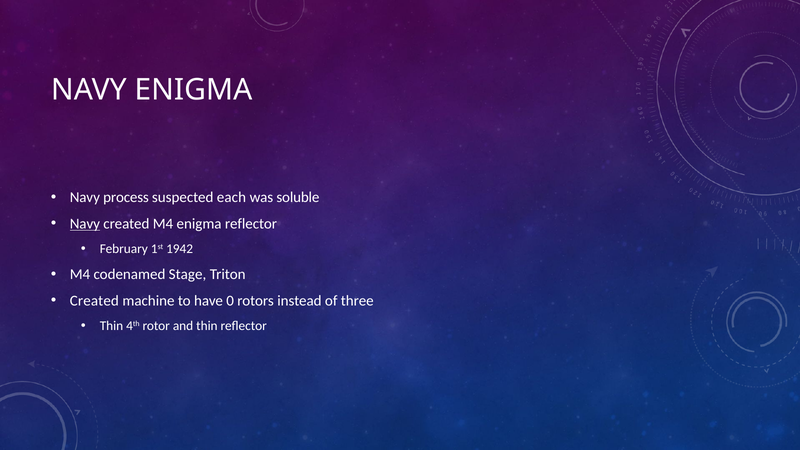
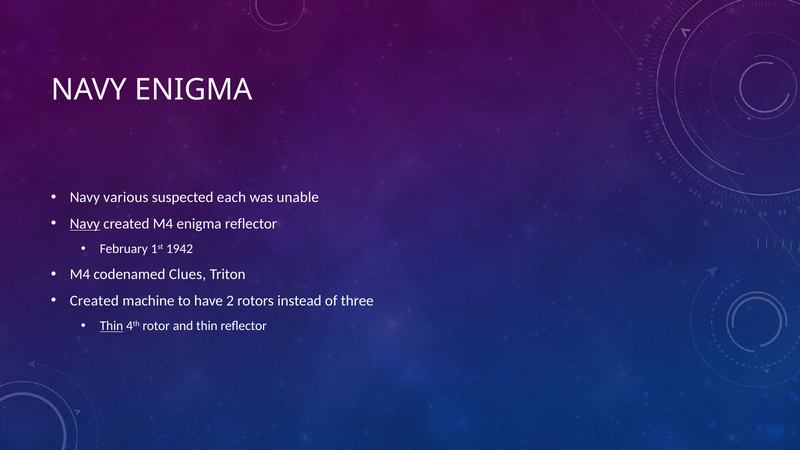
process: process -> various
soluble: soluble -> unable
Stage: Stage -> Clues
0: 0 -> 2
Thin at (111, 326) underline: none -> present
